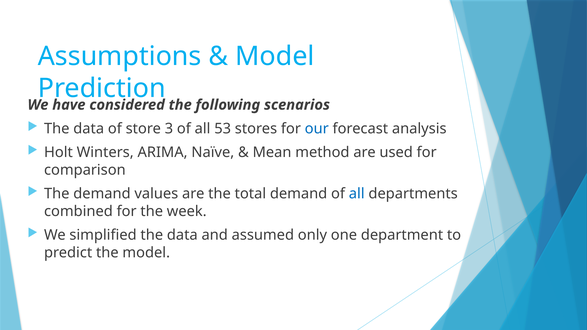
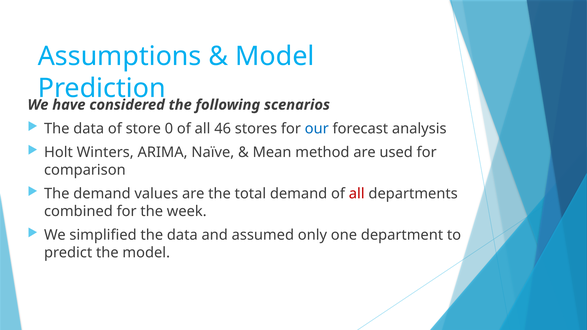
3: 3 -> 0
53: 53 -> 46
all at (357, 194) colour: blue -> red
